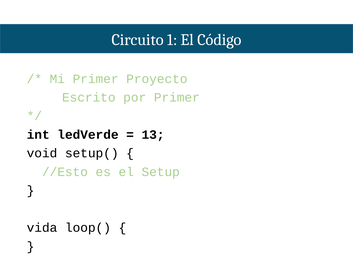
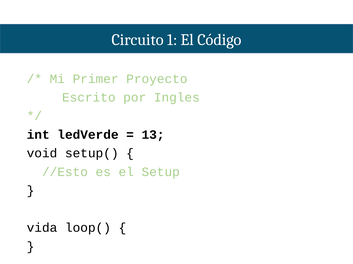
por Primer: Primer -> Ingles
